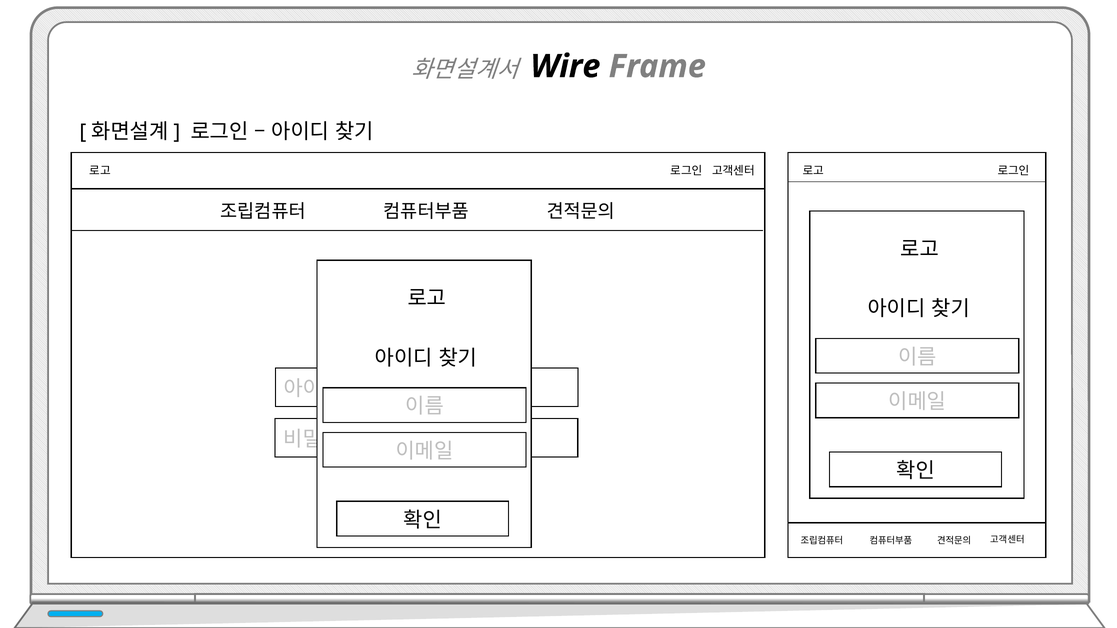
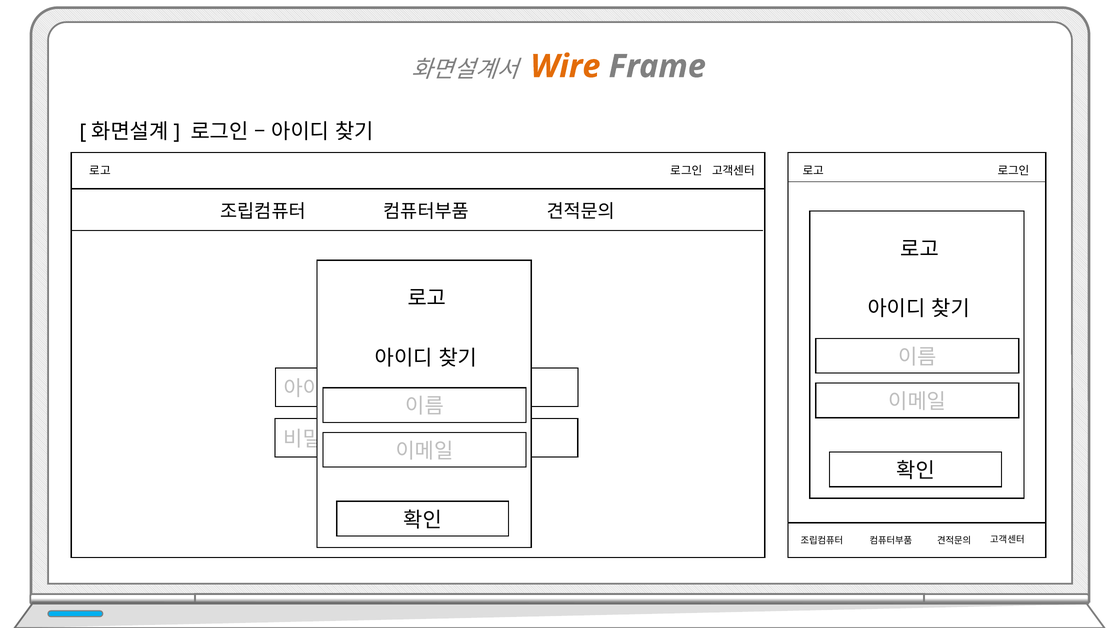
Wire colour: black -> orange
